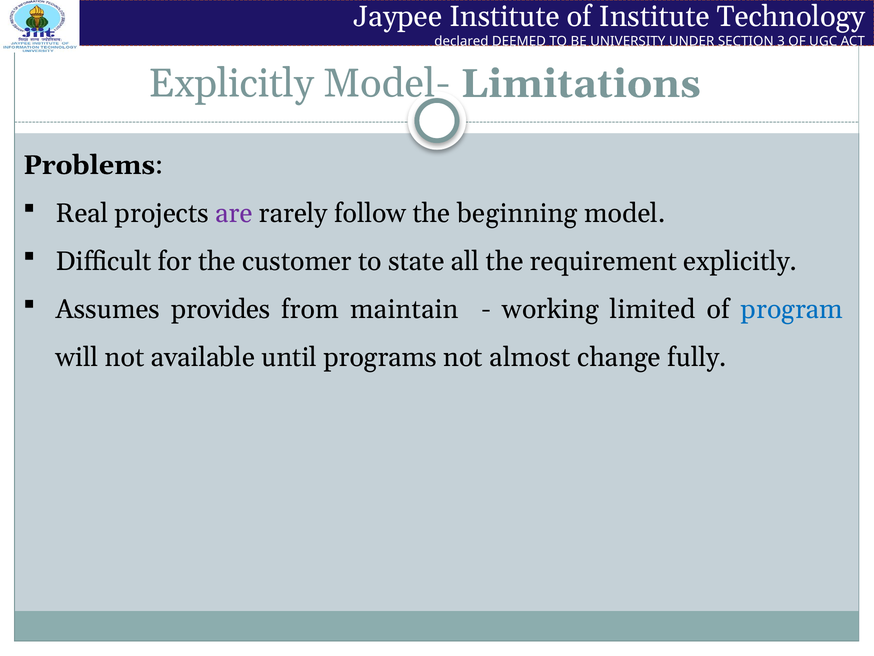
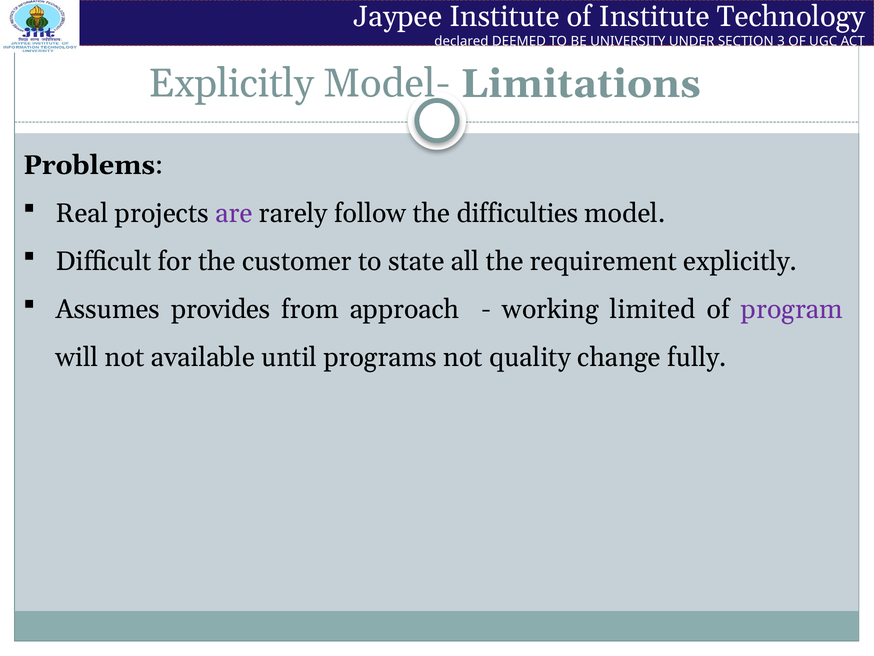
beginning: beginning -> difficulties
maintain: maintain -> approach
program colour: blue -> purple
almost: almost -> quality
